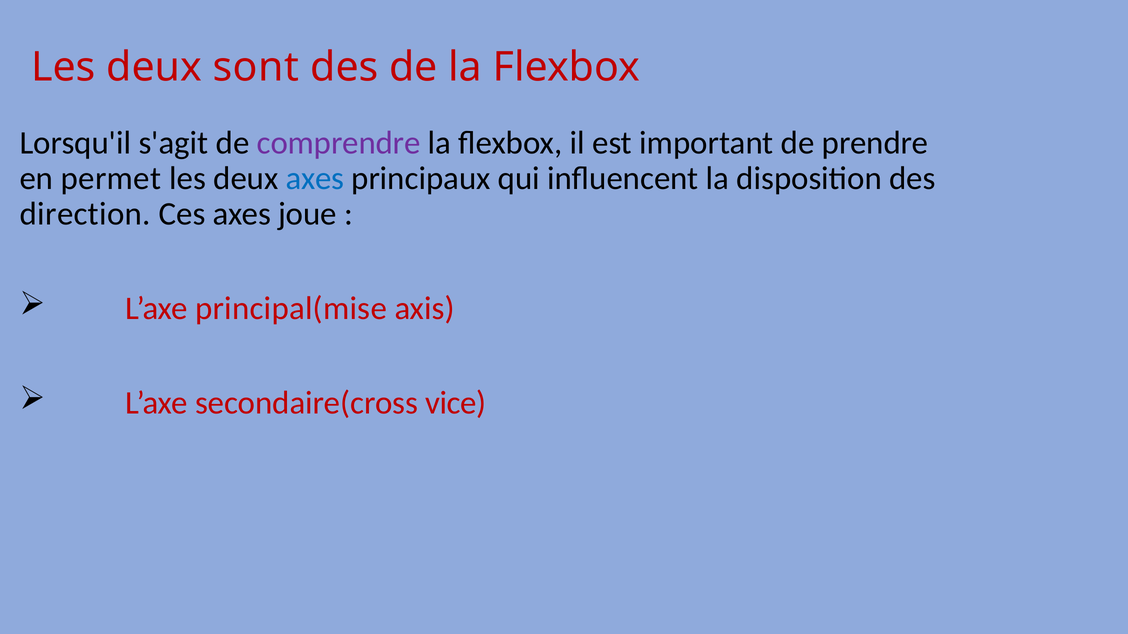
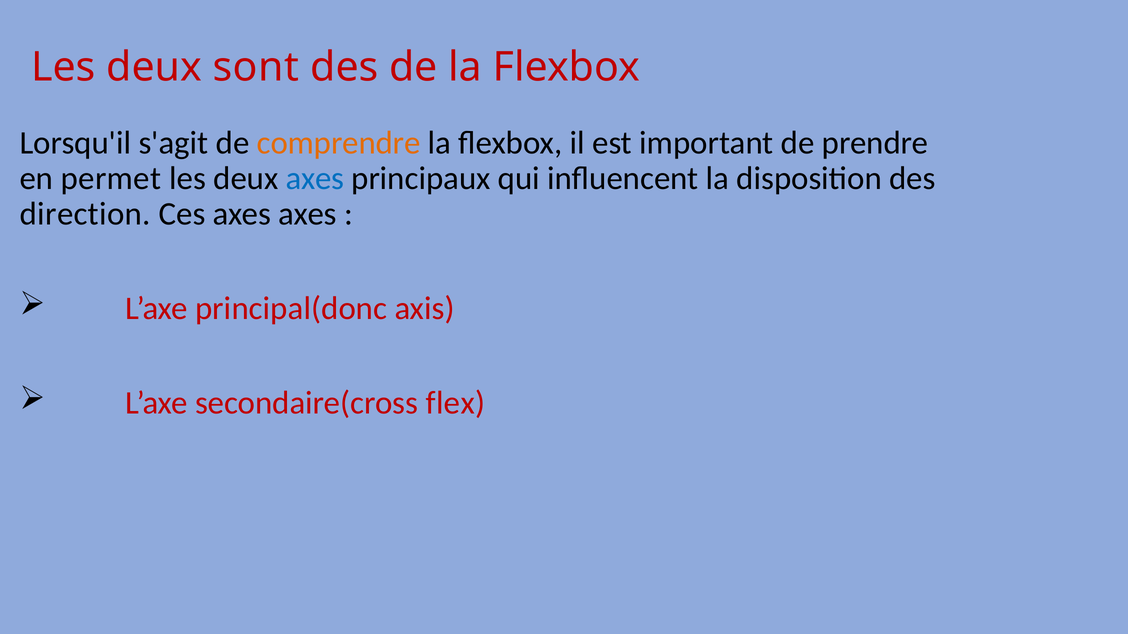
comprendre colour: purple -> orange
axes joue: joue -> axes
principal(mise: principal(mise -> principal(donc
vice: vice -> flex
